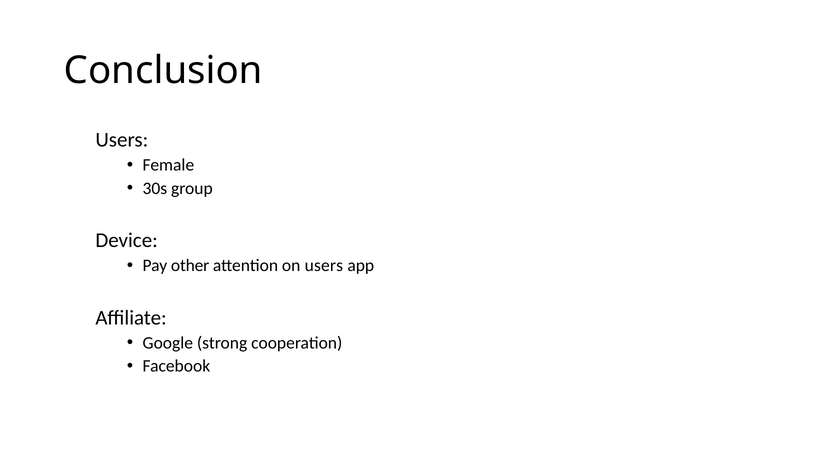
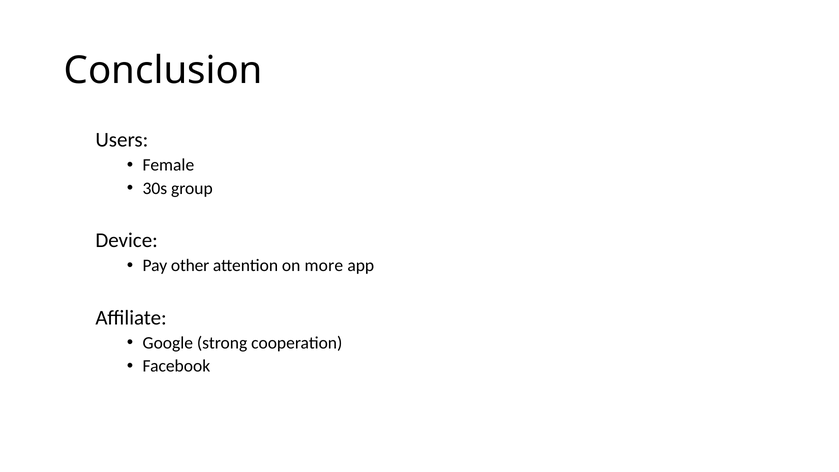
on users: users -> more
